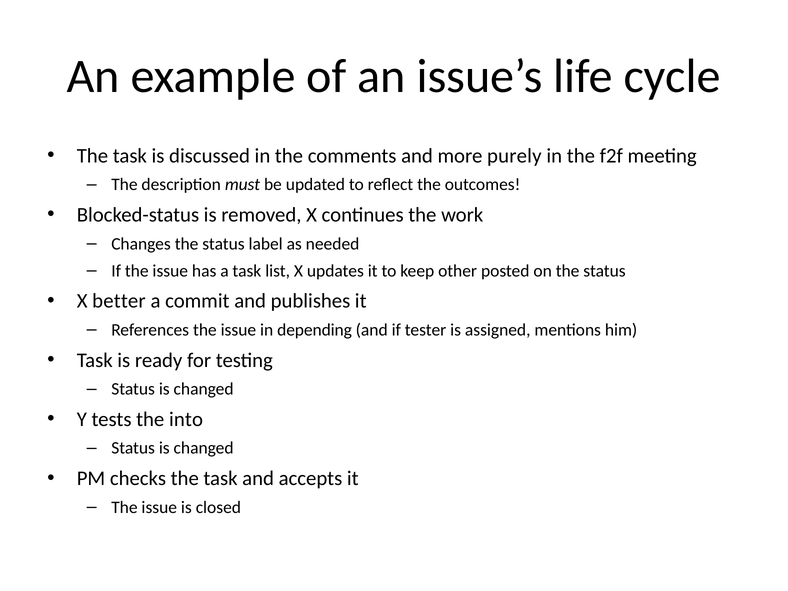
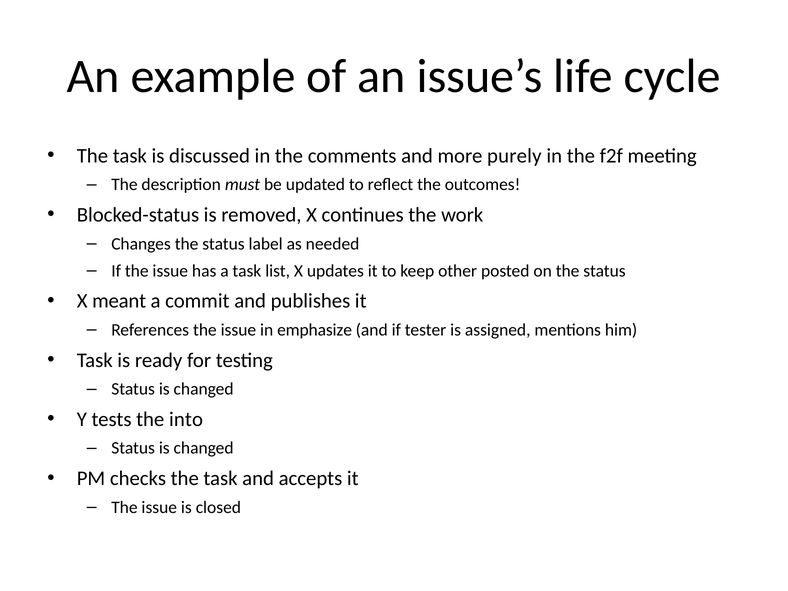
better: better -> meant
depending: depending -> emphasize
